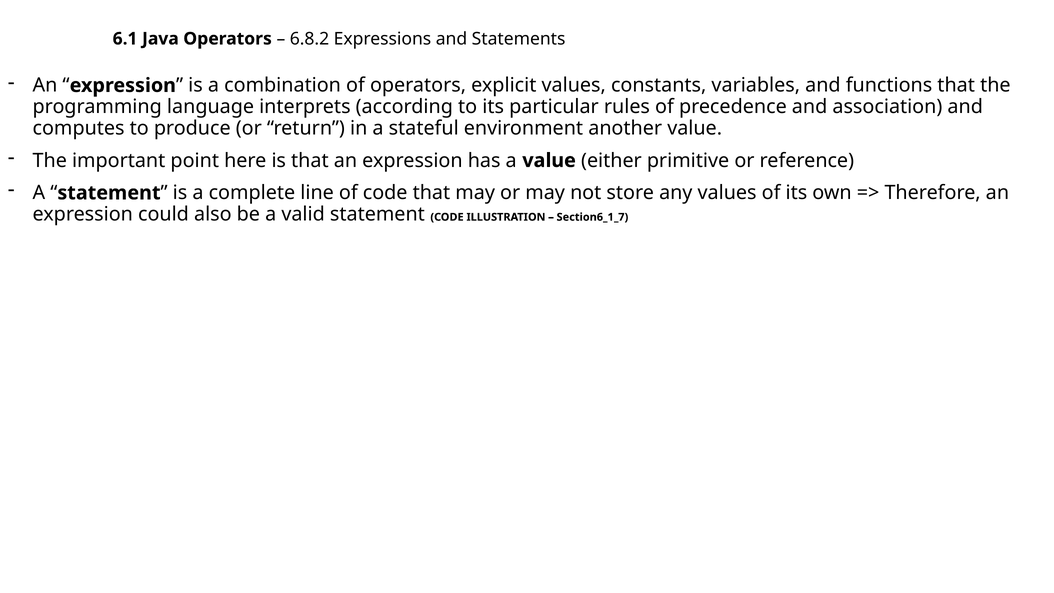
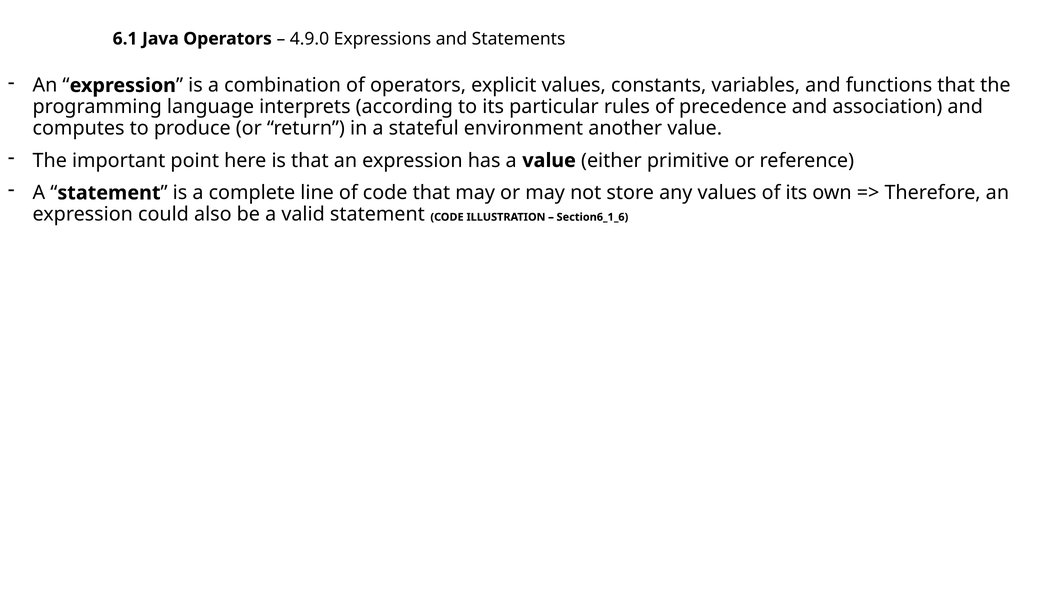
6.8.2: 6.8.2 -> 4.9.0
Section6_1_7: Section6_1_7 -> Section6_1_6
